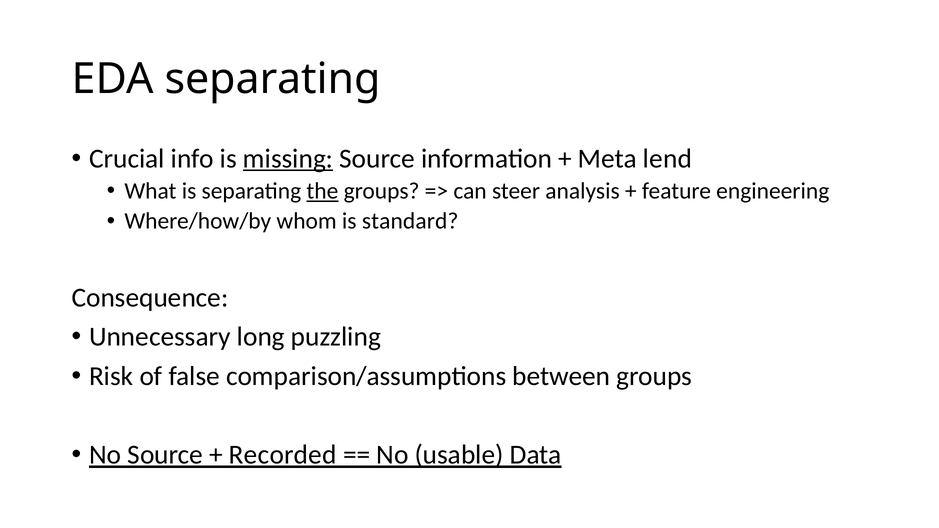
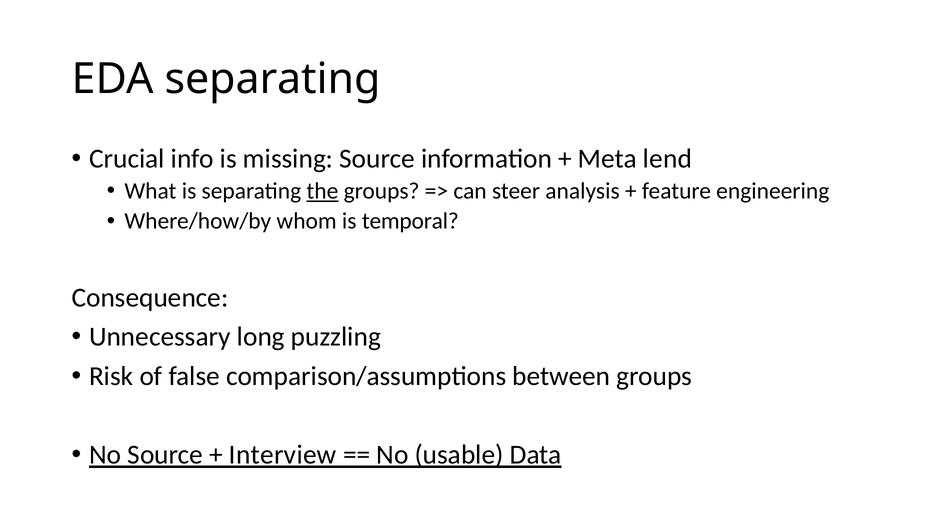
missing underline: present -> none
standard: standard -> temporal
Recorded: Recorded -> Interview
